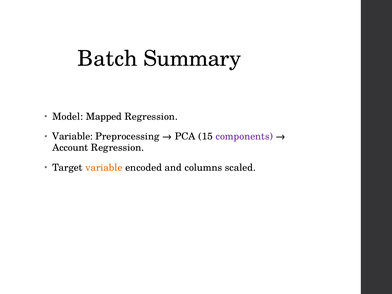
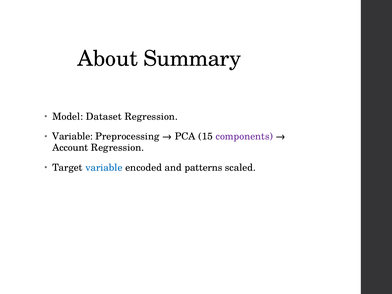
Batch: Batch -> About
Mapped: Mapped -> Dataset
variable at (104, 168) colour: orange -> blue
columns: columns -> patterns
